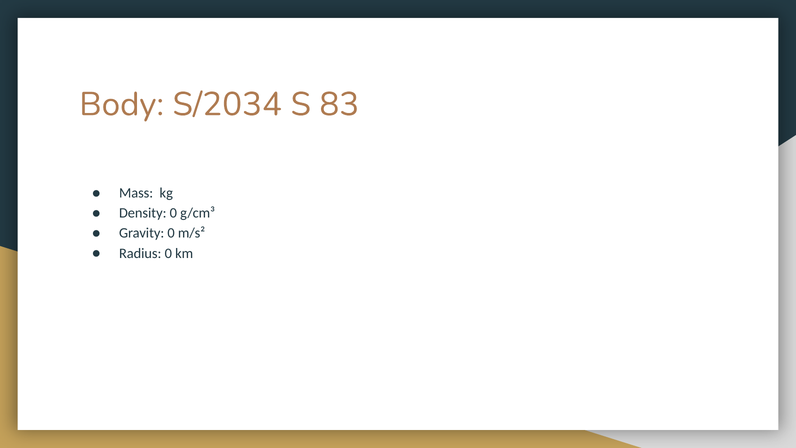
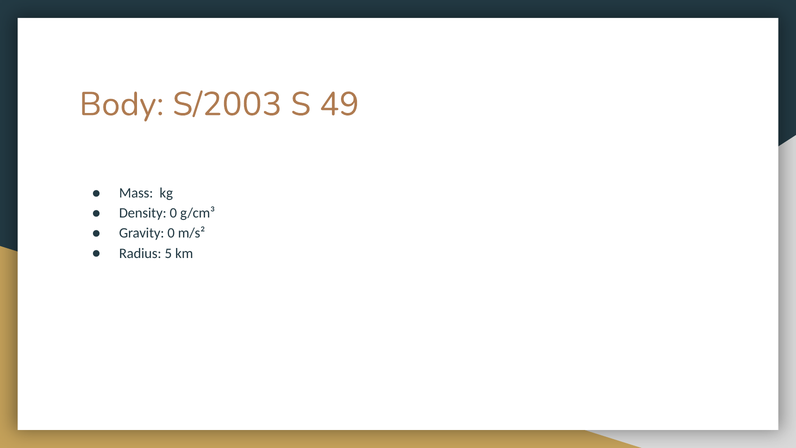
S/2034: S/2034 -> S/2003
83: 83 -> 49
Radius 0: 0 -> 5
